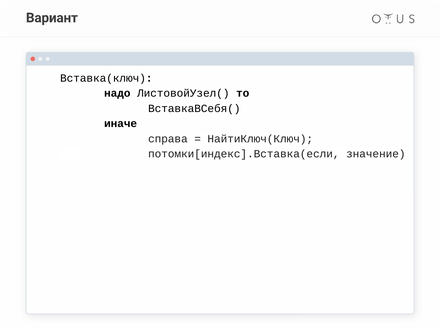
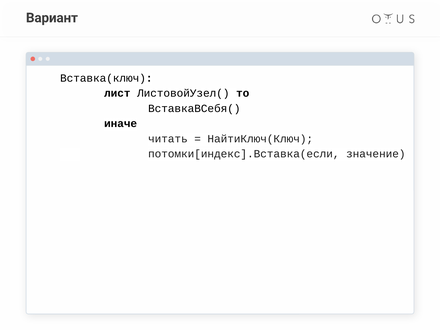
надо: надо -> лист
справа: справа -> читать
